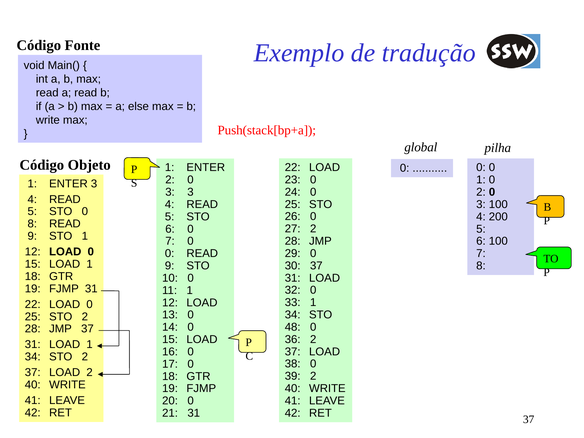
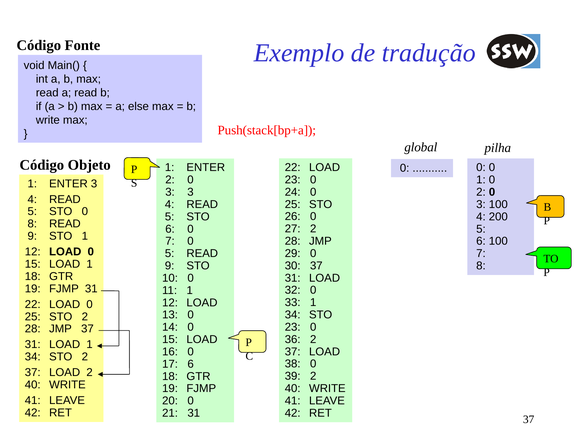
0 at (170, 254): 0 -> 5
48 at (293, 327): 48 -> 23
17 0: 0 -> 6
